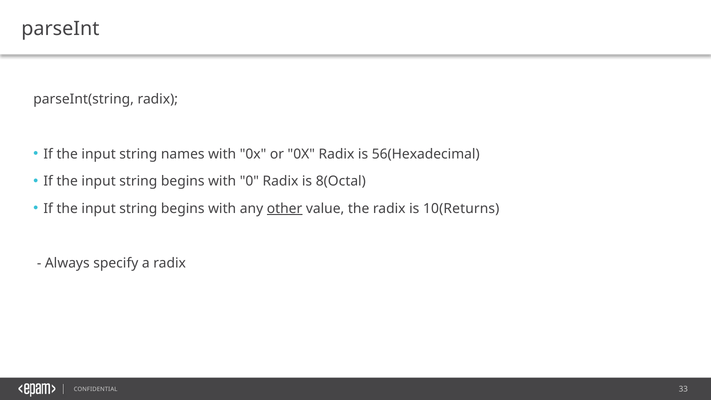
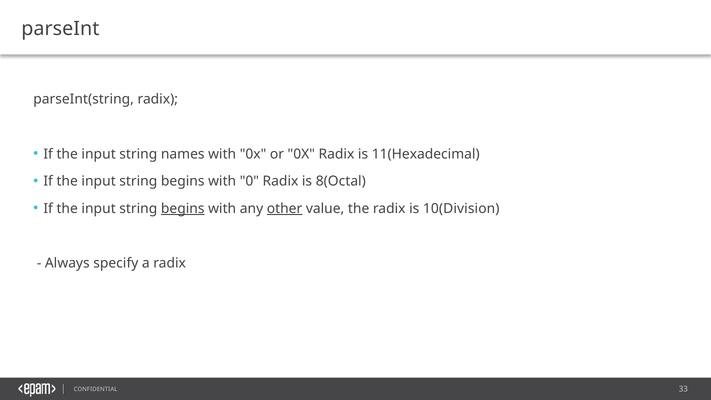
56(Hexadecimal: 56(Hexadecimal -> 11(Hexadecimal
begins at (183, 209) underline: none -> present
10(Returns: 10(Returns -> 10(Division
